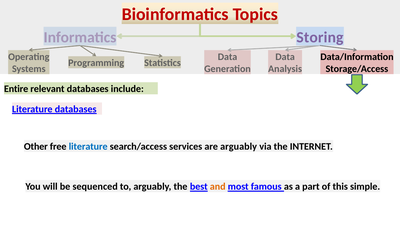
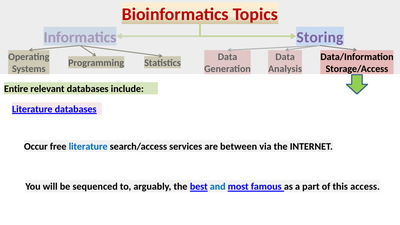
Other: Other -> Occur
are arguably: arguably -> between
and colour: orange -> blue
simple: simple -> access
